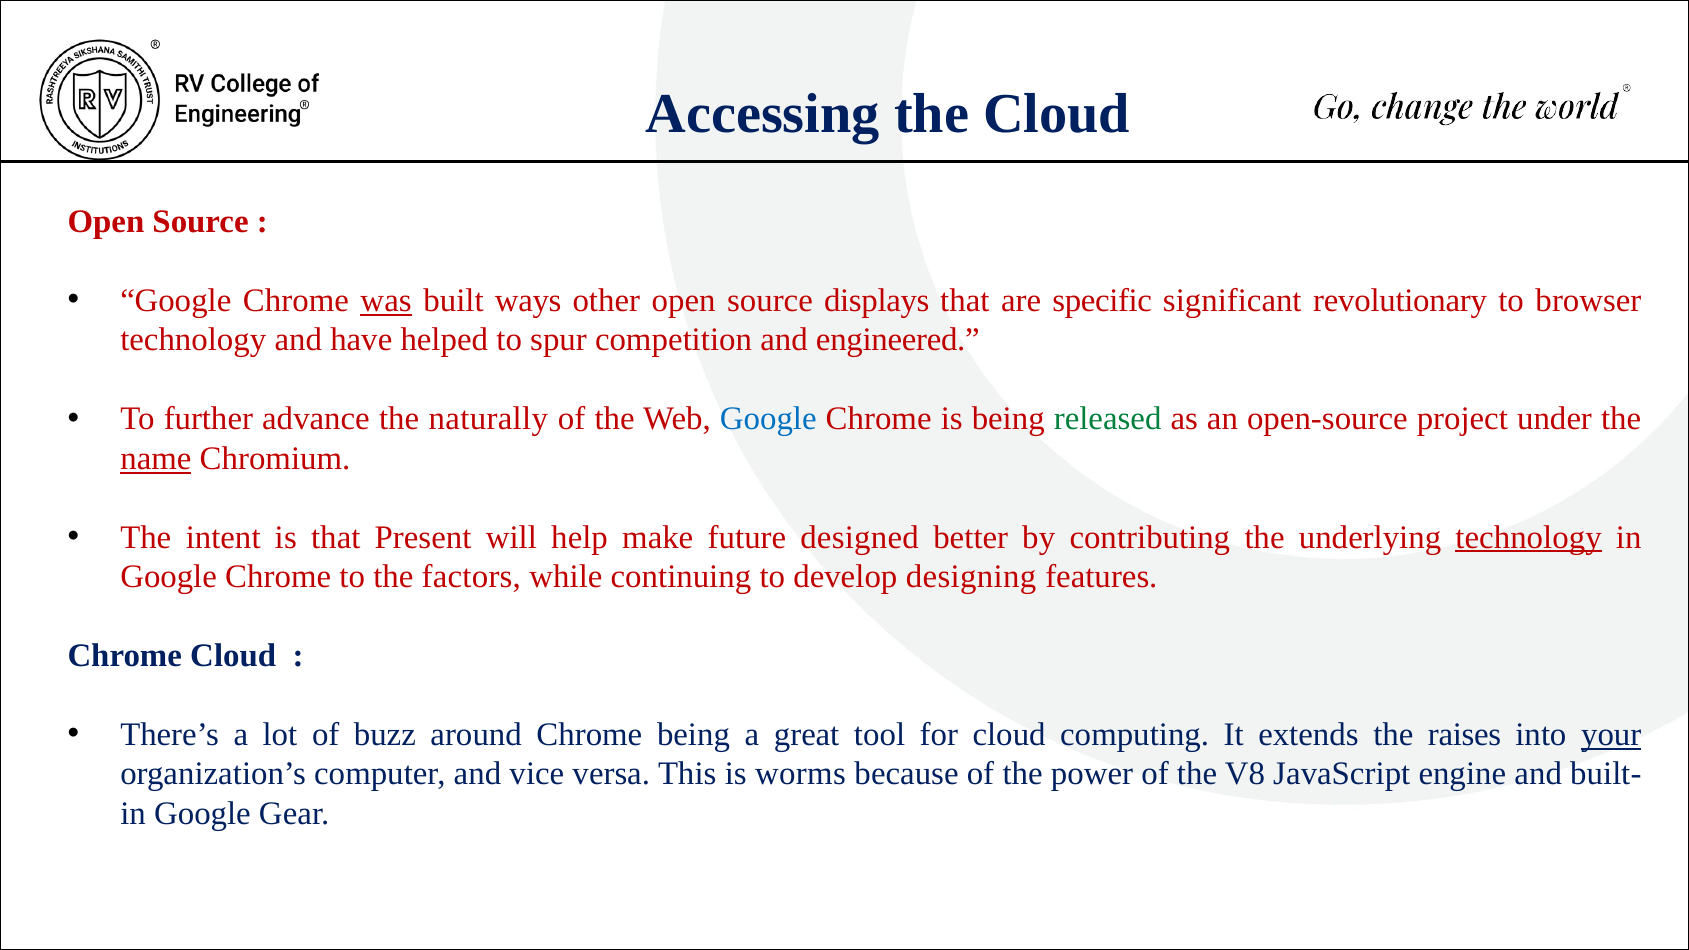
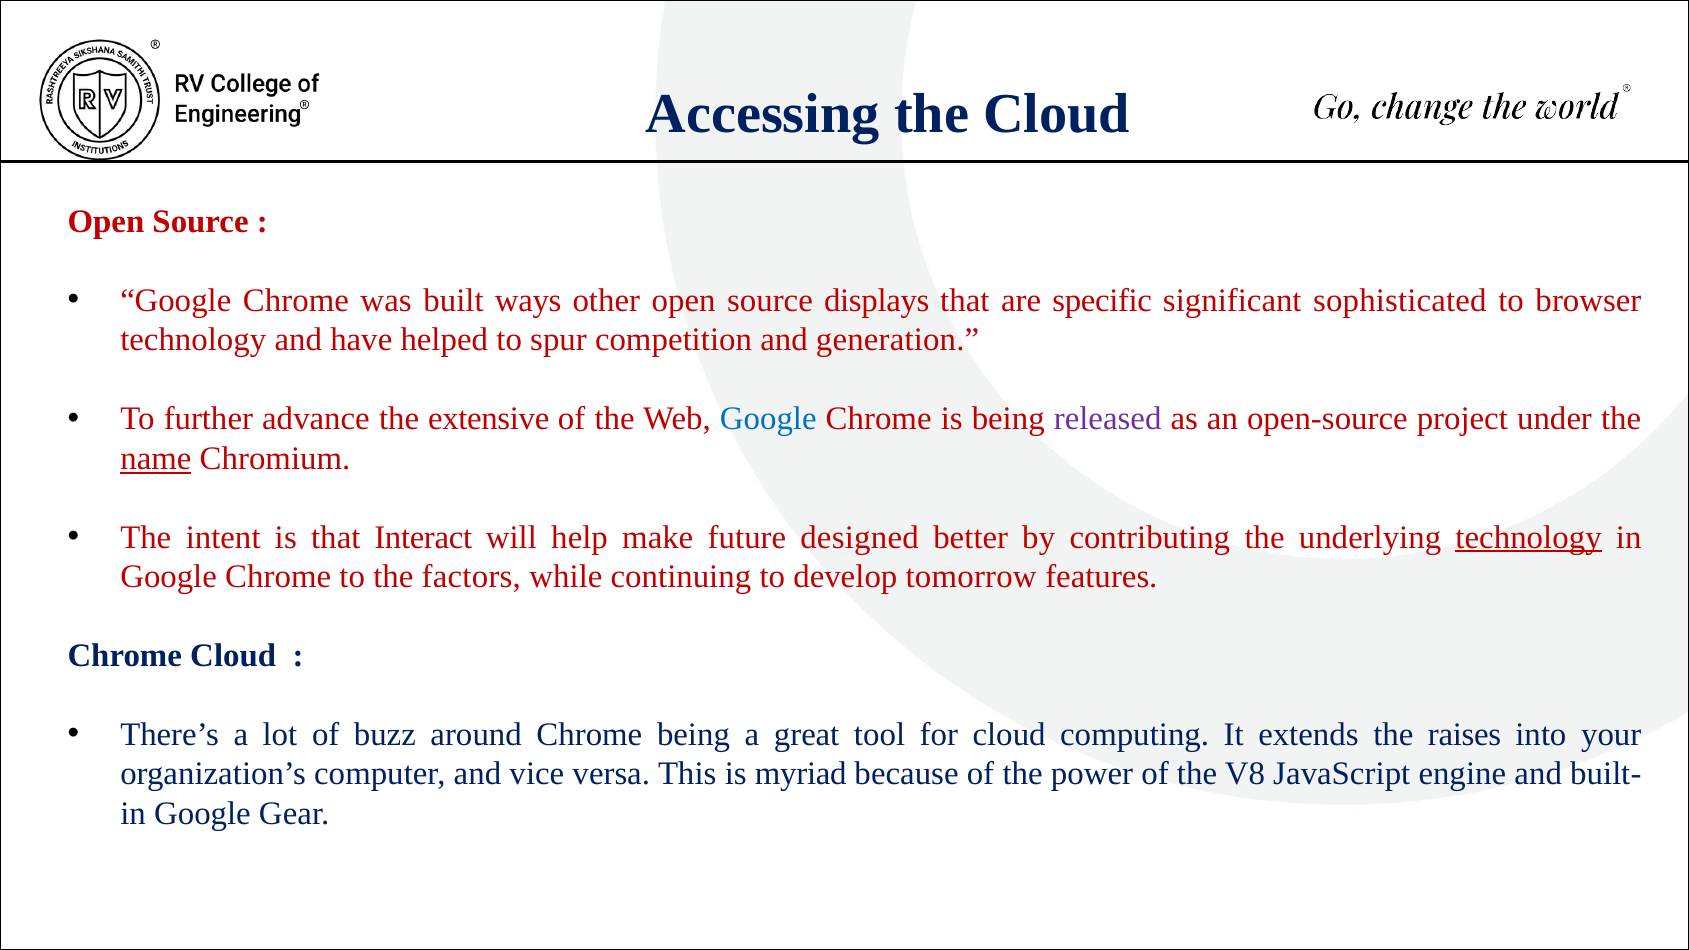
was underline: present -> none
revolutionary: revolutionary -> sophisticated
engineered: engineered -> generation
naturally: naturally -> extensive
released colour: green -> purple
Present: Present -> Interact
designing: designing -> tomorrow
your underline: present -> none
worms: worms -> myriad
